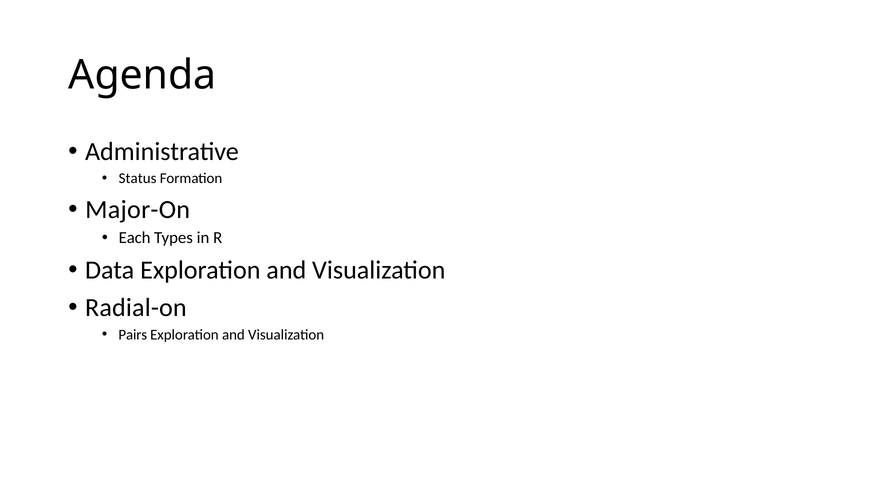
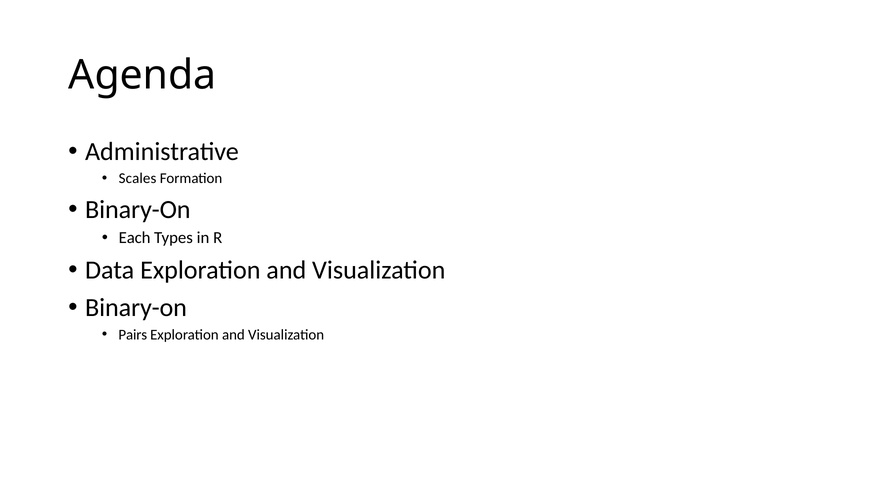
Status: Status -> Scales
Major-On at (138, 210): Major-On -> Binary-On
Radial-on at (136, 308): Radial-on -> Binary-on
